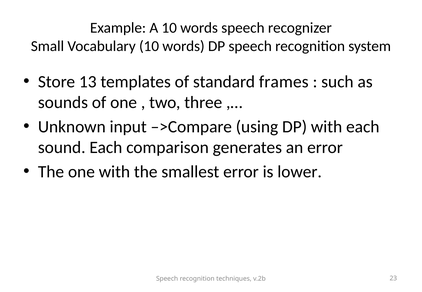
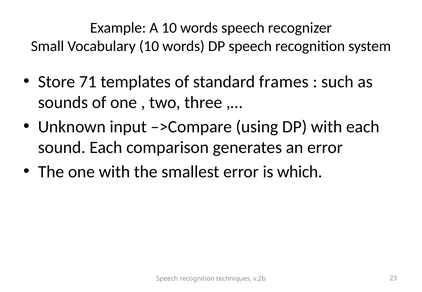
13: 13 -> 71
lower: lower -> which
